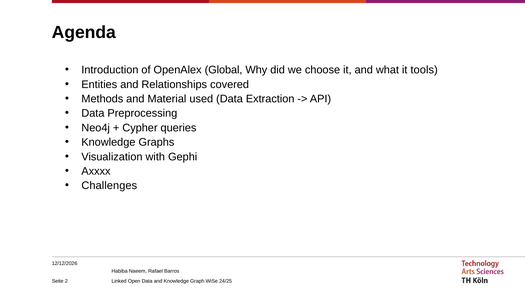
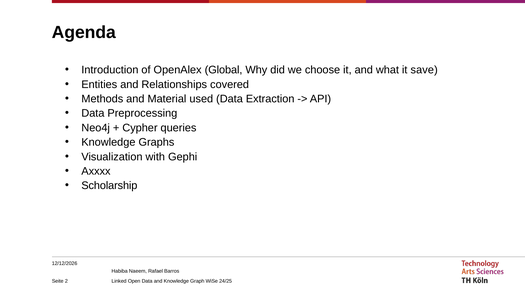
tools: tools -> save
Challenges: Challenges -> Scholarship
